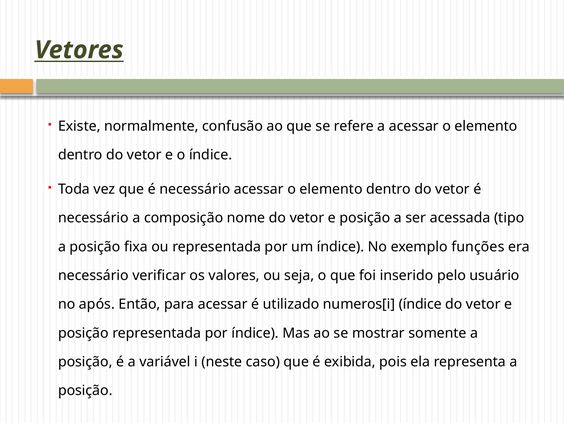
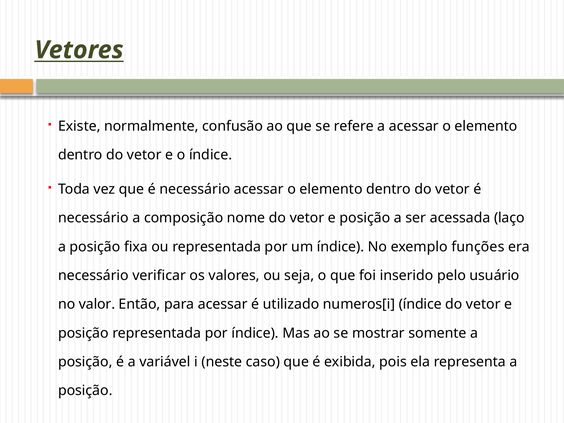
tipo: tipo -> laço
após: após -> valor
